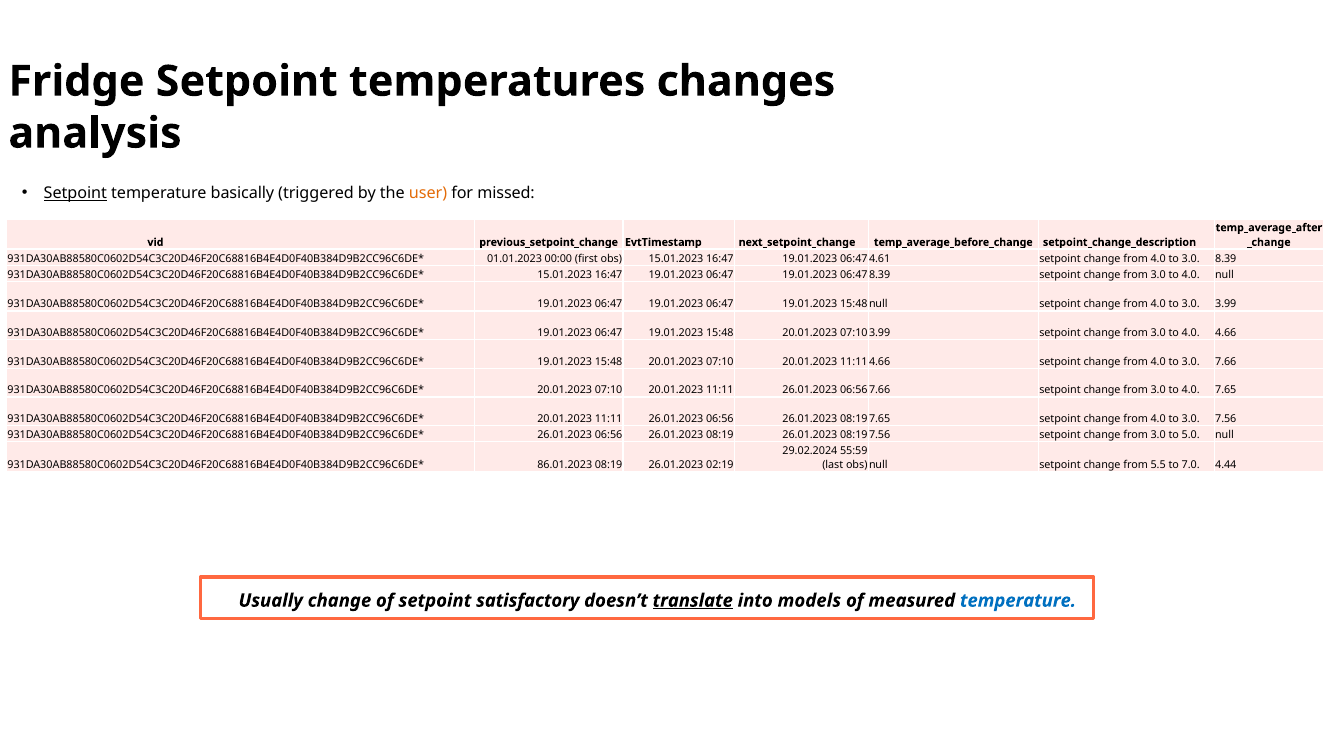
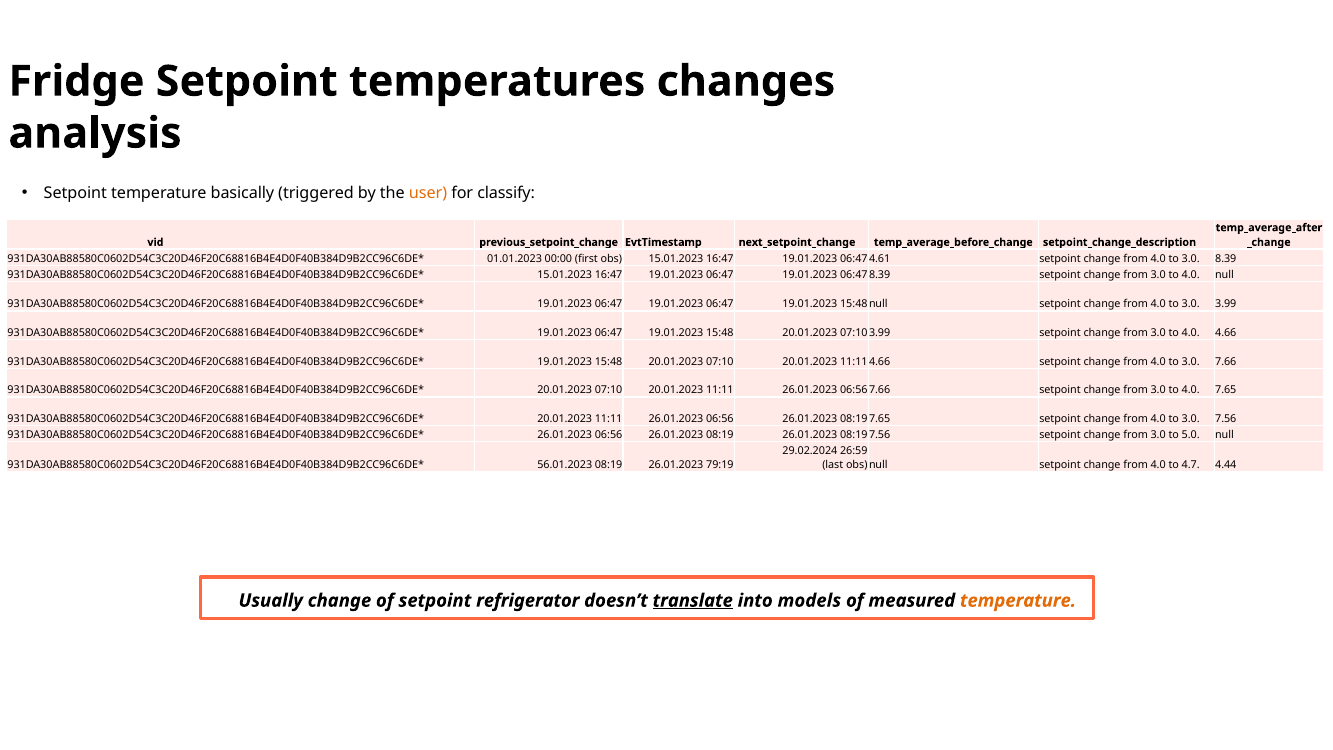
Setpoint at (75, 193) underline: present -> none
missed: missed -> classify
55:59: 55:59 -> 26:59
86.01.2023: 86.01.2023 -> 56.01.2023
02:19: 02:19 -> 79:19
5.5 at (1158, 465): 5.5 -> 4.0
7.0: 7.0 -> 4.7
satisfactory: satisfactory -> refrigerator
temperature at (1018, 600) colour: blue -> orange
